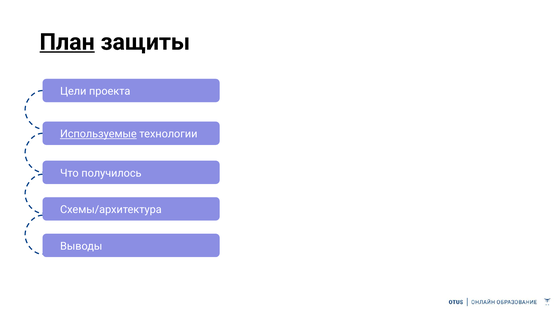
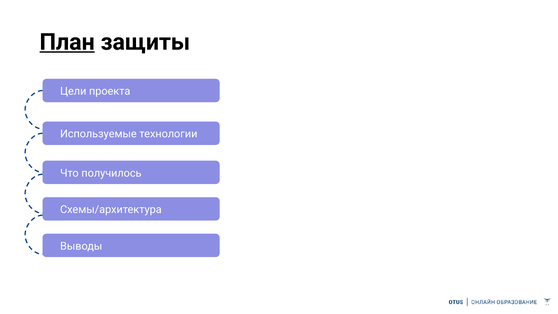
Используемые underline: present -> none
